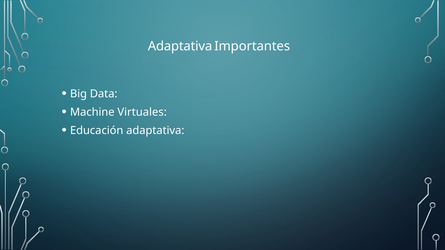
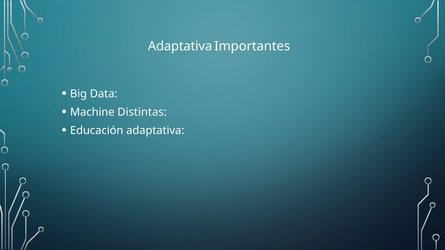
Virtuales: Virtuales -> Distintas
